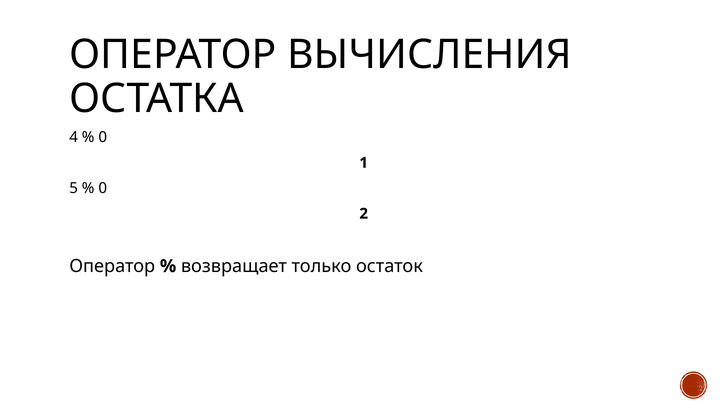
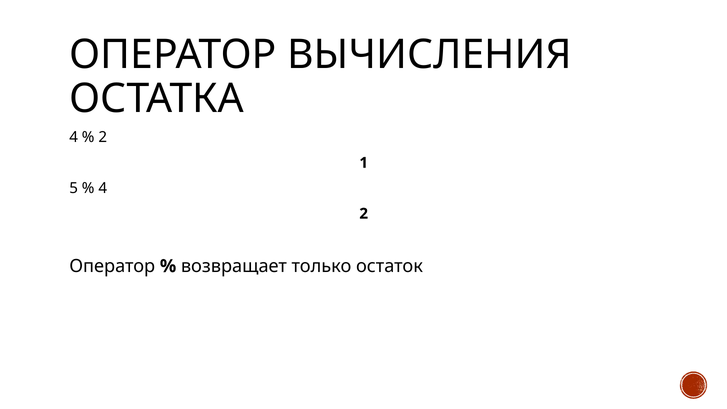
0 at (103, 137): 0 -> 2
0 at (103, 188): 0 -> 4
